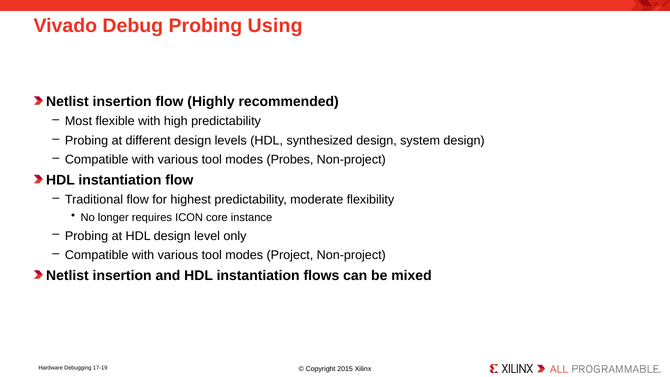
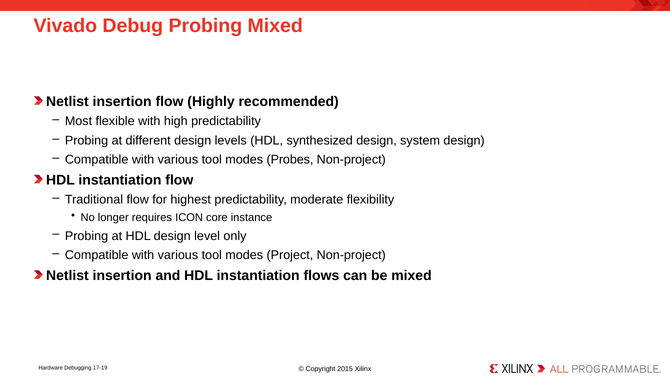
Probing Using: Using -> Mixed
